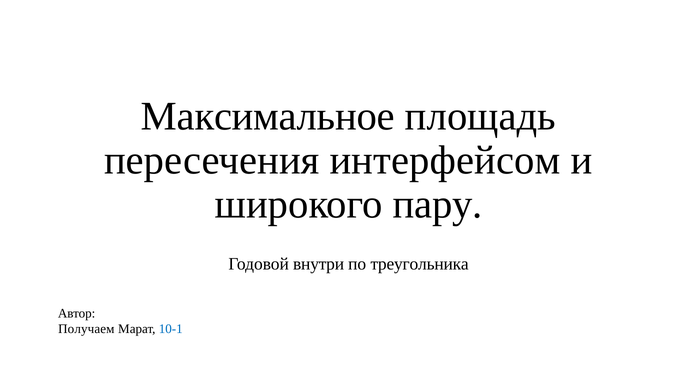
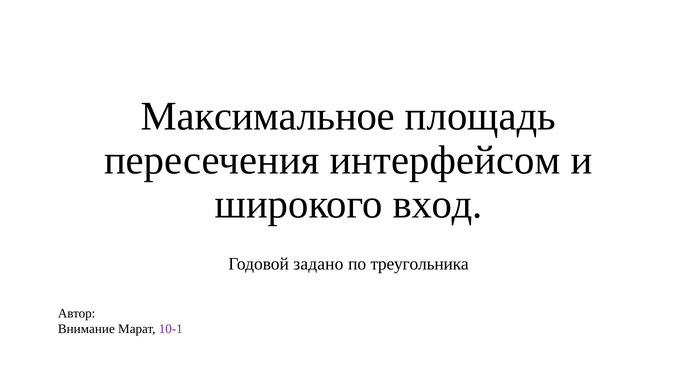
пару: пару -> вход
внутри: внутри -> задано
Получаем: Получаем -> Внимание
10-1 colour: blue -> purple
